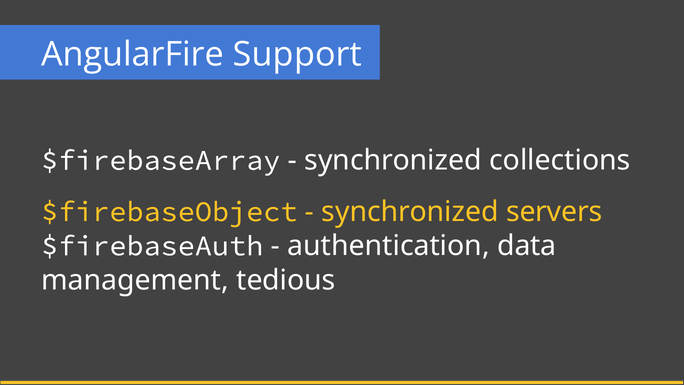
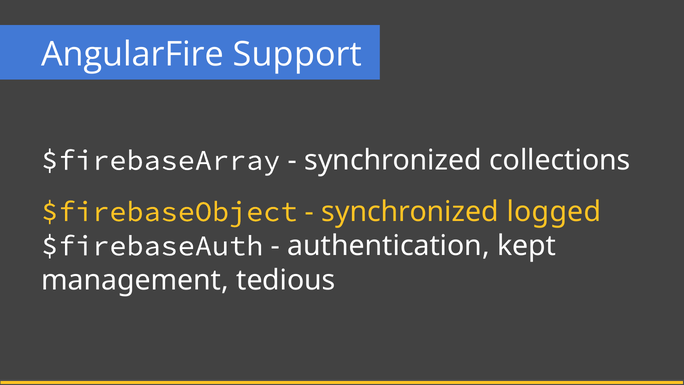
servers: servers -> logged
data: data -> kept
